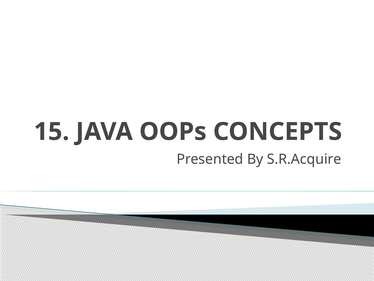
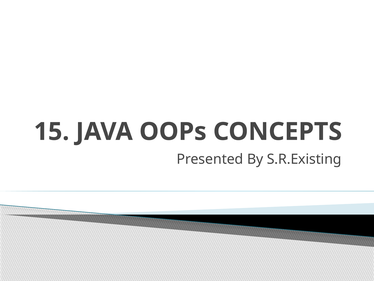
S.R.Acquire: S.R.Acquire -> S.R.Existing
